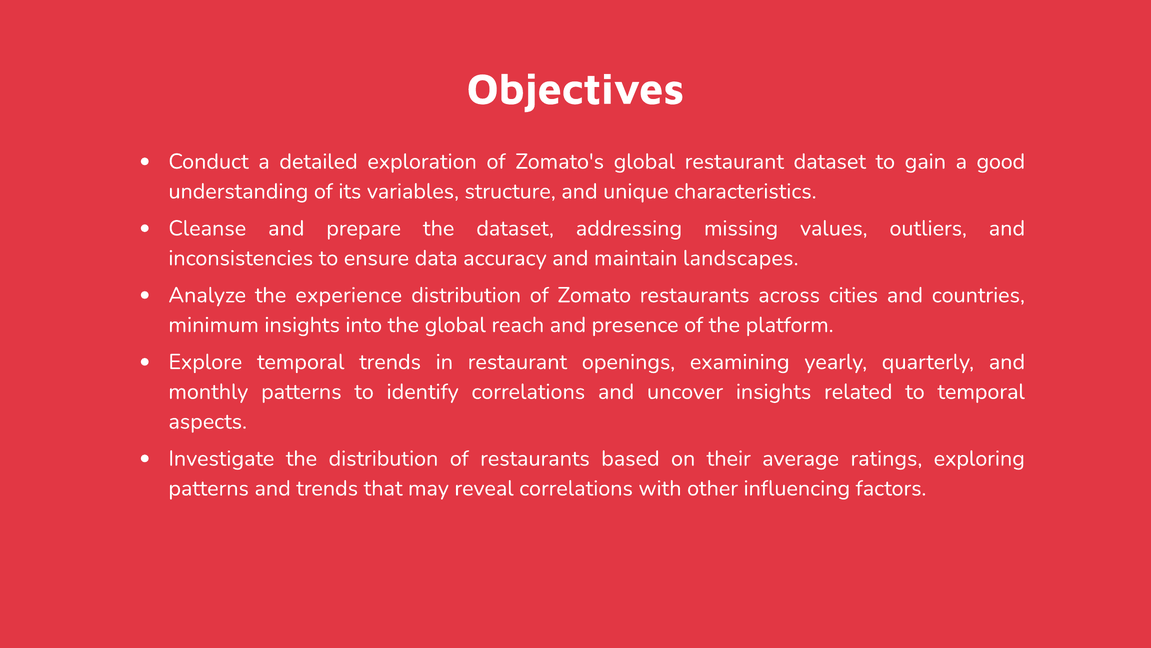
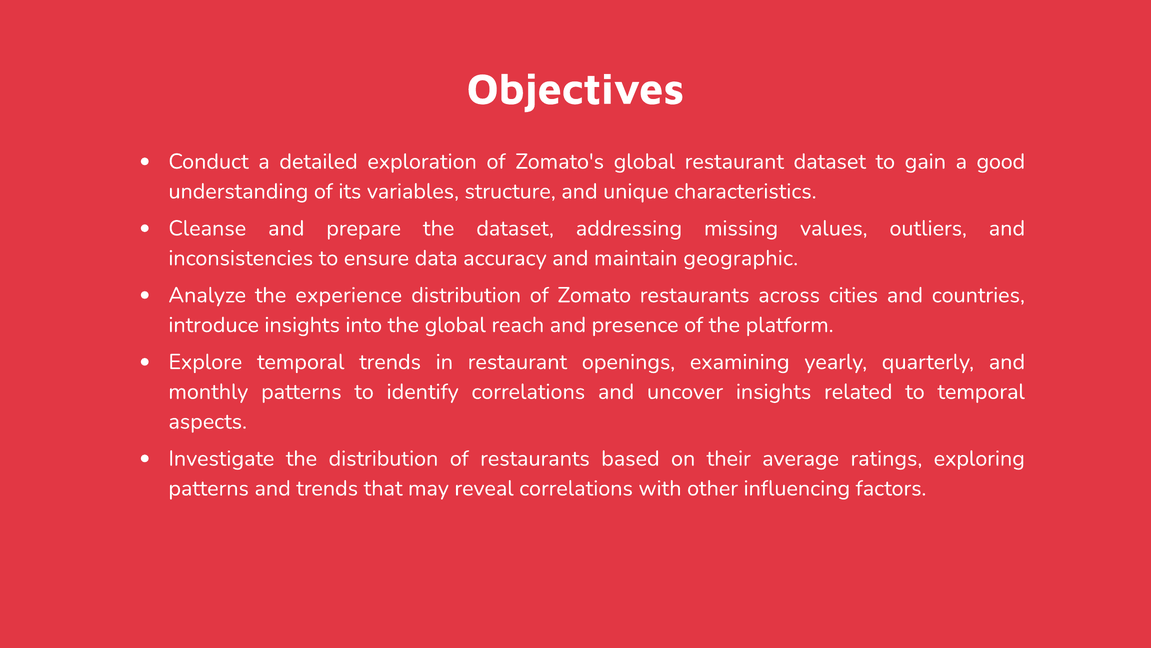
landscapes: landscapes -> geographic
minimum: minimum -> introduce
